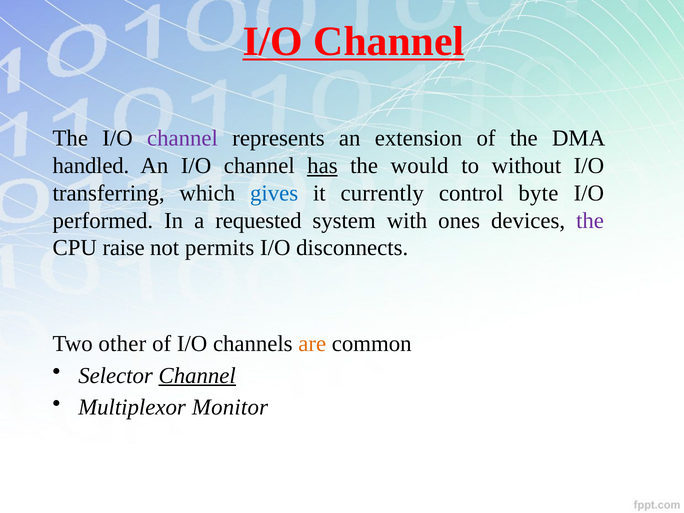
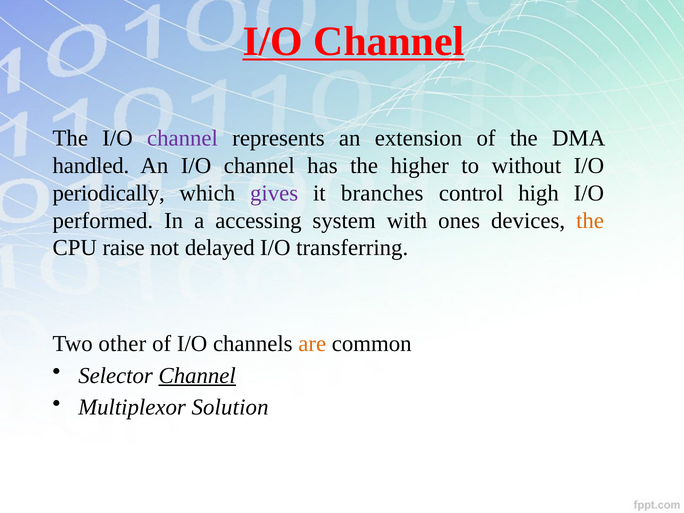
has underline: present -> none
would: would -> higher
transferring: transferring -> periodically
gives colour: blue -> purple
currently: currently -> branches
byte: byte -> high
requested: requested -> accessing
the at (590, 220) colour: purple -> orange
permits: permits -> delayed
disconnects: disconnects -> transferring
Monitor: Monitor -> Solution
